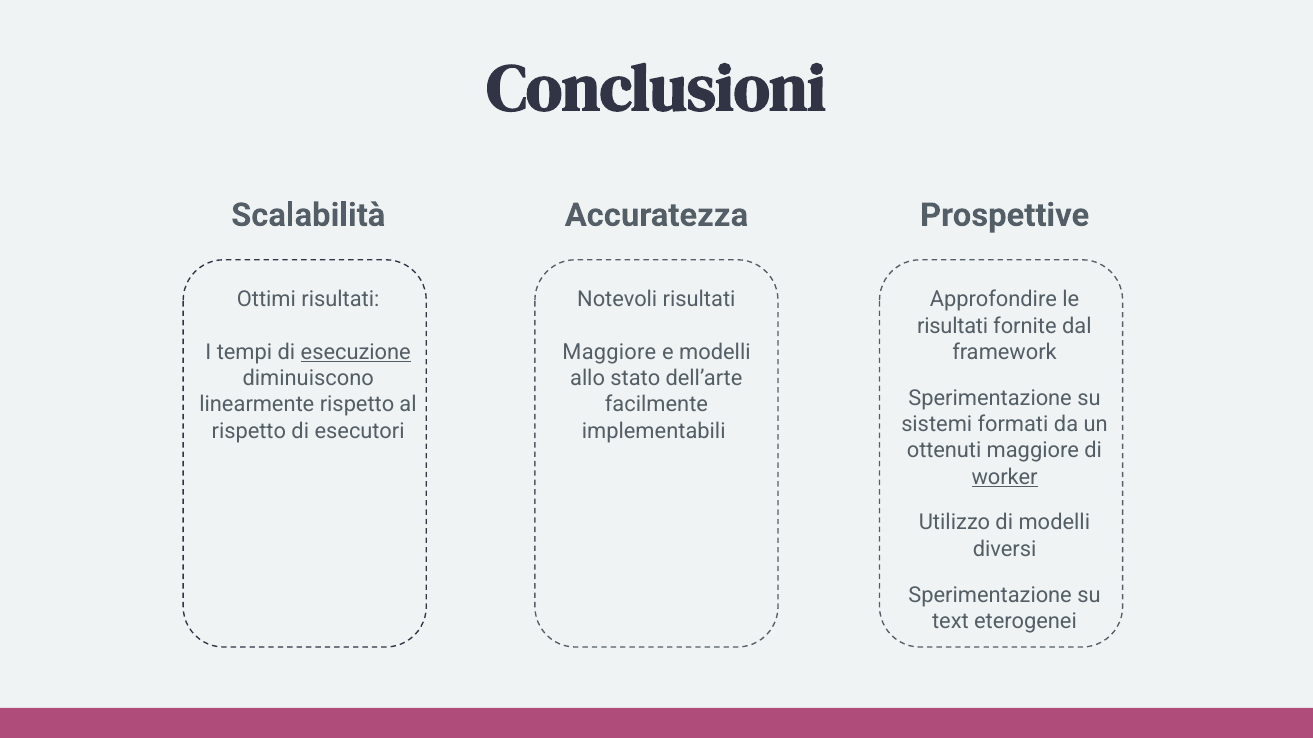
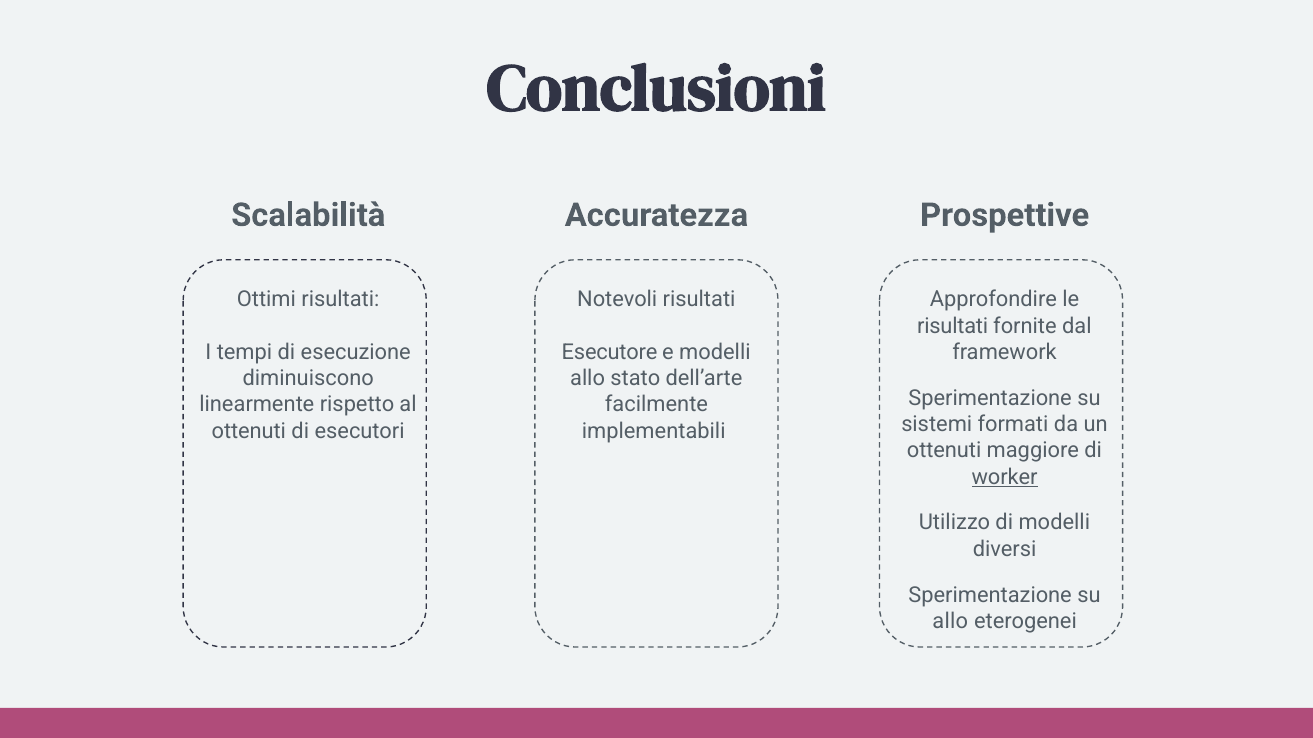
esecuzione underline: present -> none
Maggiore at (609, 352): Maggiore -> Esecutore
rispetto at (249, 431): rispetto -> ottenuti
text at (950, 622): text -> allo
